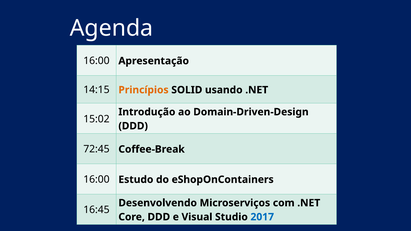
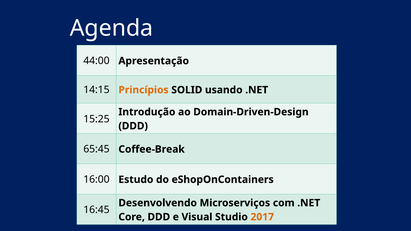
16:00 at (96, 61): 16:00 -> 44:00
15:02: 15:02 -> 15:25
72:45: 72:45 -> 65:45
2017 colour: blue -> orange
